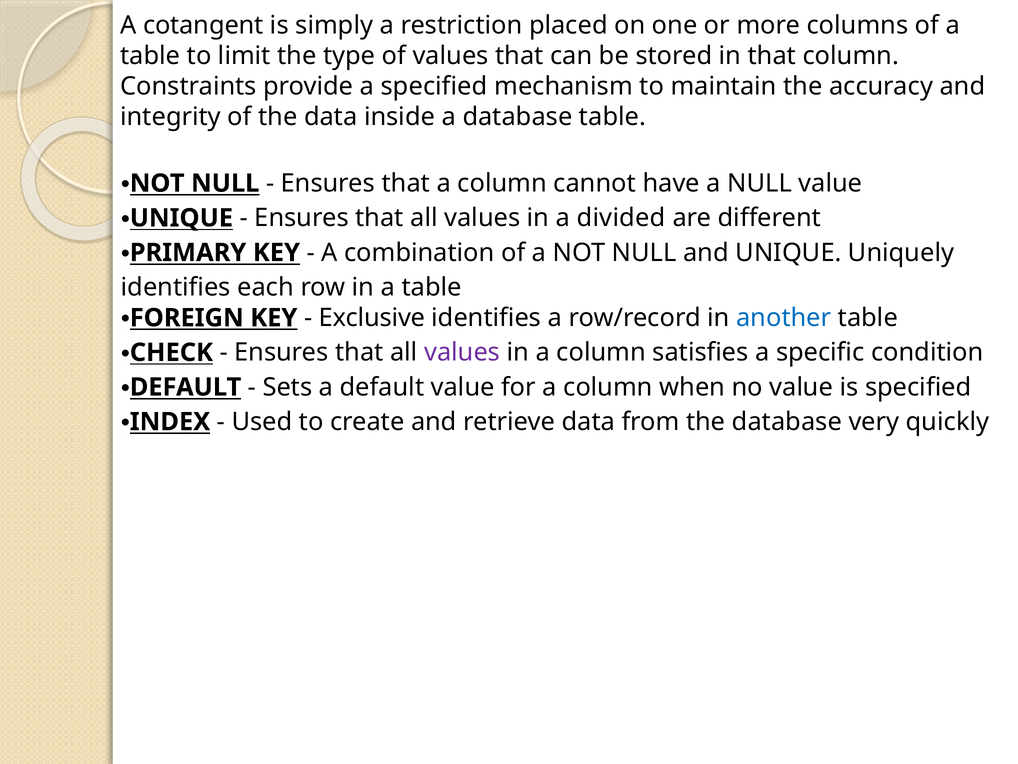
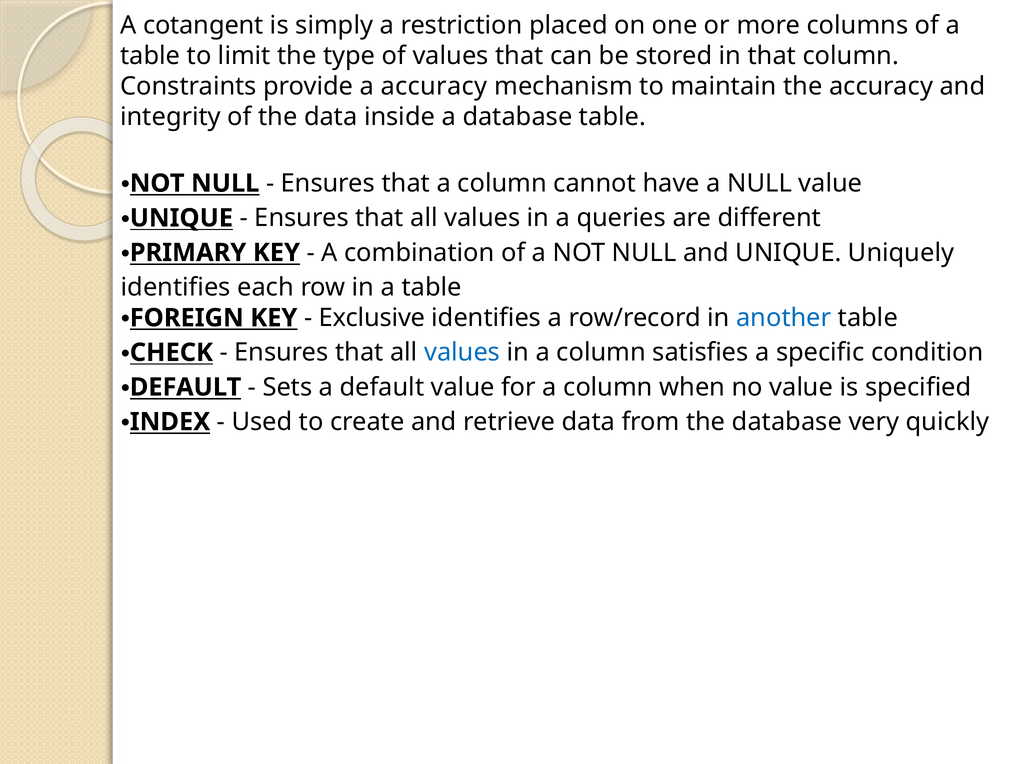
a specified: specified -> accuracy
divided: divided -> queries
values at (462, 352) colour: purple -> blue
